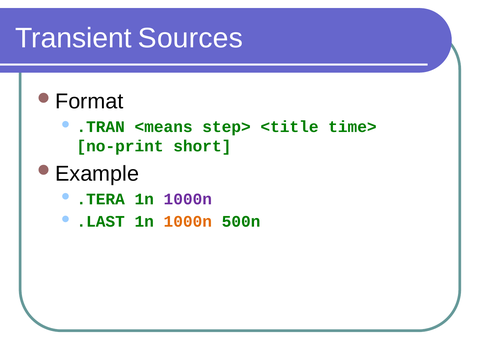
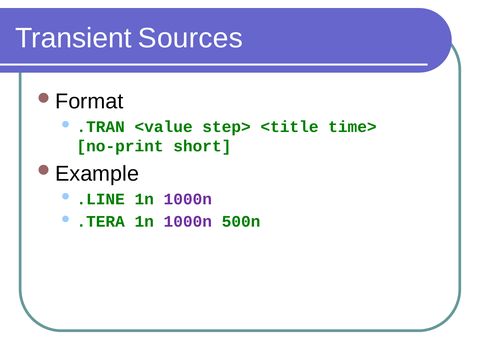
<means: <means -> <value
.TERA: .TERA -> .LINE
.LAST: .LAST -> .TERA
1000n at (188, 222) colour: orange -> purple
